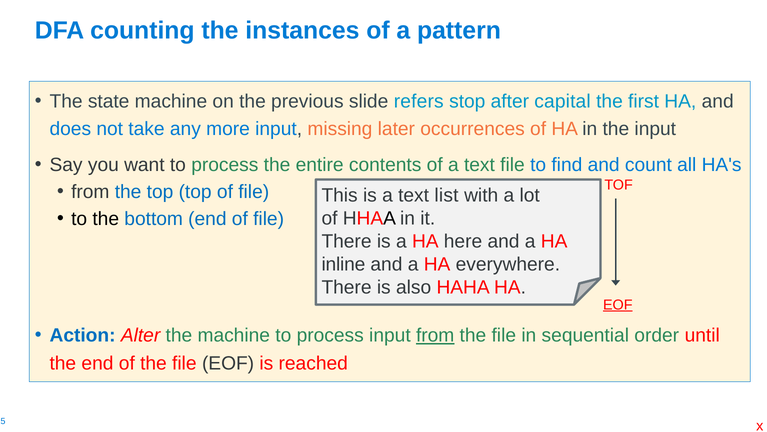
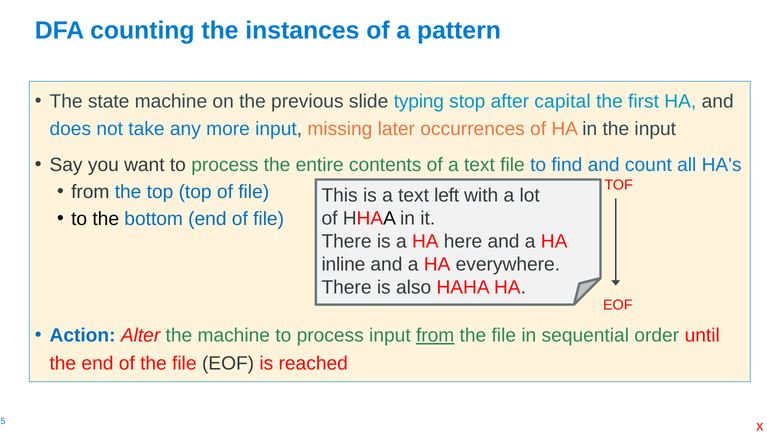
refers: refers -> typing
list: list -> left
EOF at (618, 304) underline: present -> none
